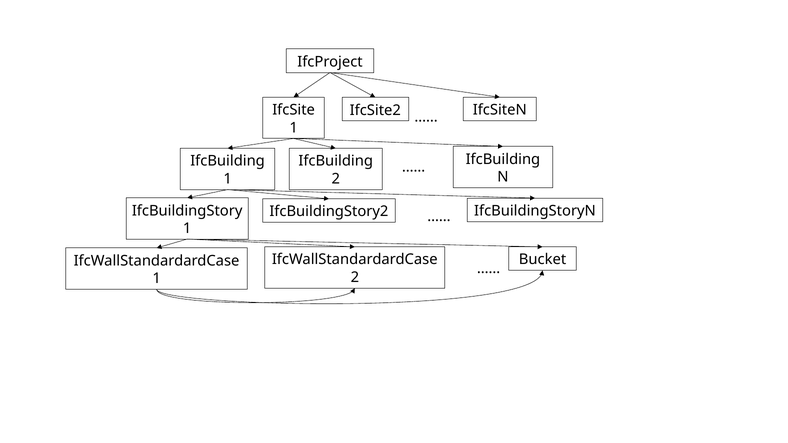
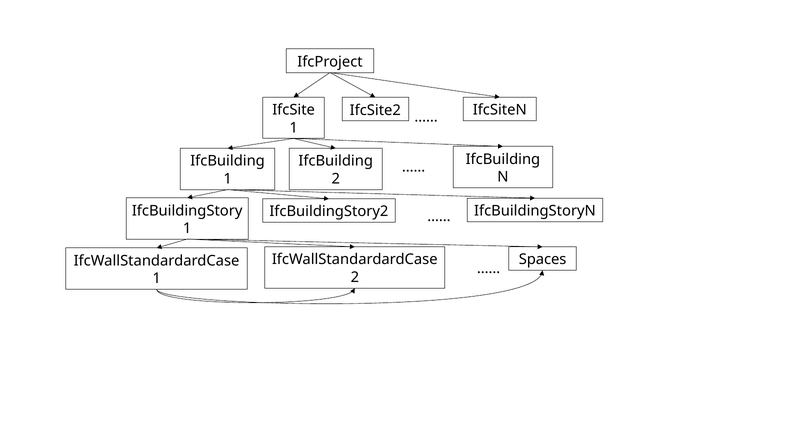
Bucket: Bucket -> Spaces
